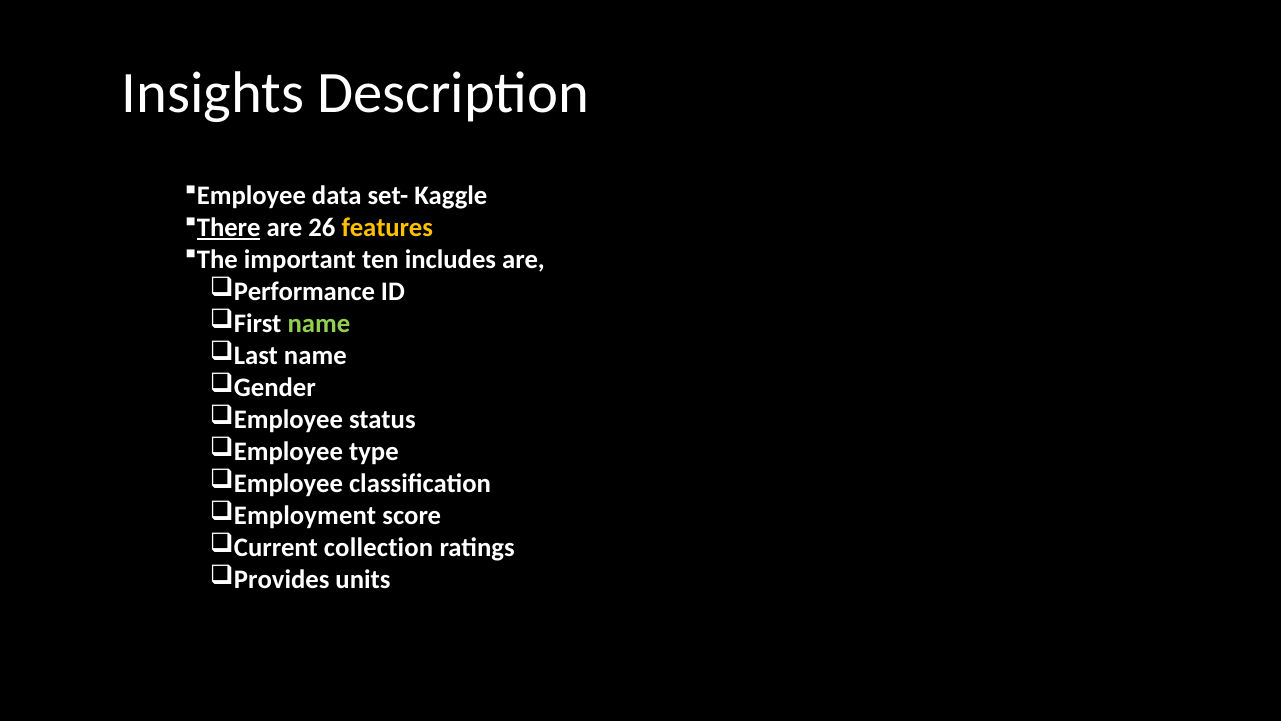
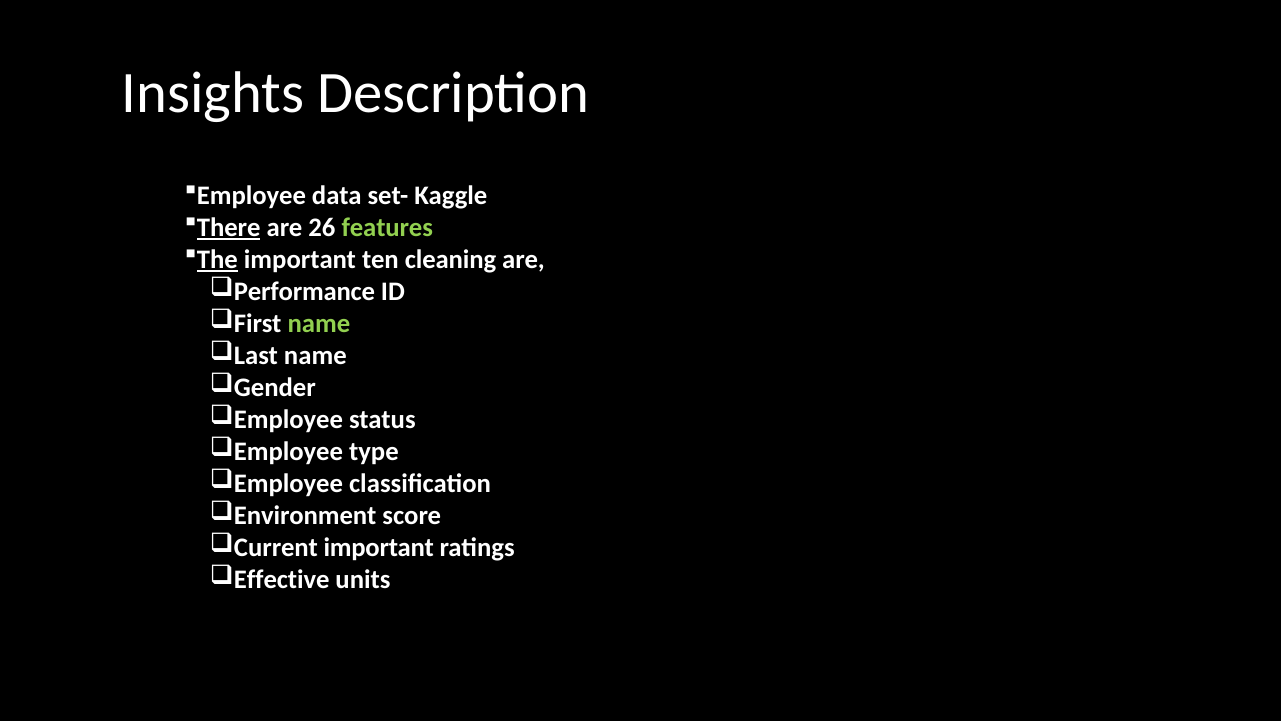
features colour: yellow -> light green
The underline: none -> present
includes: includes -> cleaning
Employment: Employment -> Environment
Current collection: collection -> important
Provides: Provides -> Effective
